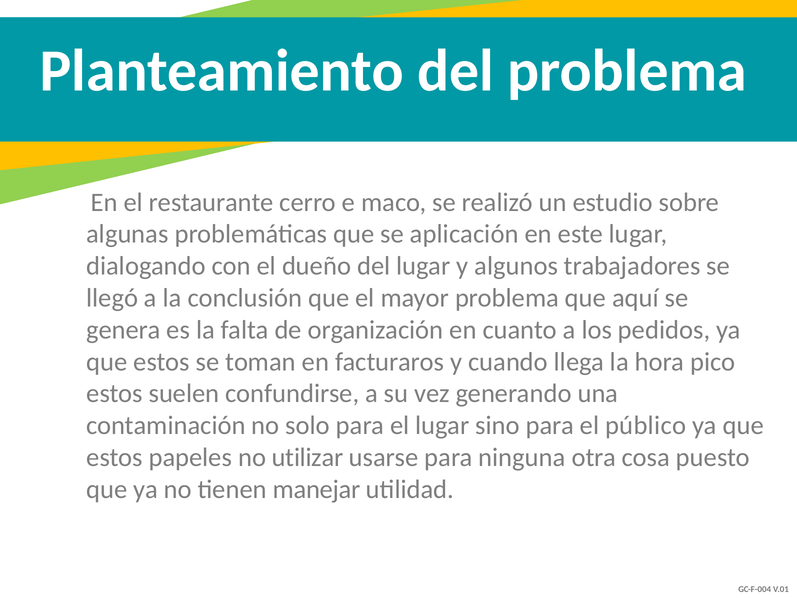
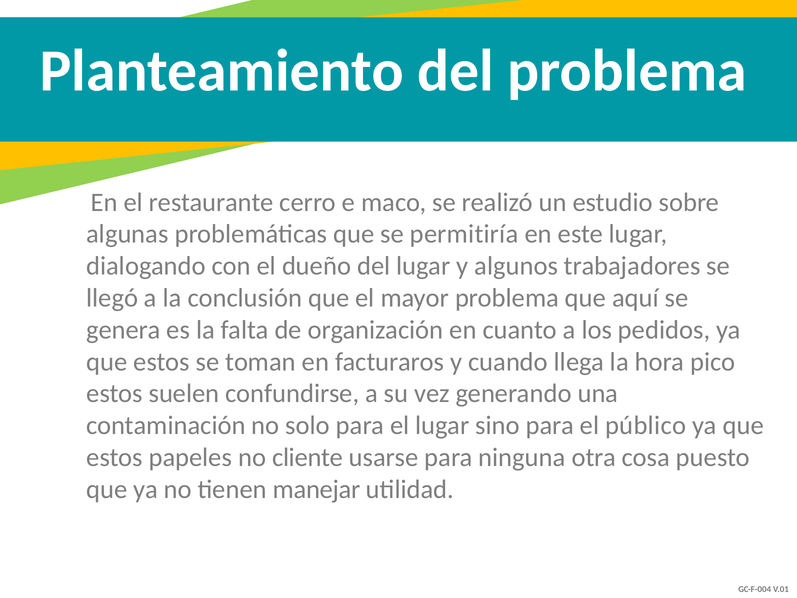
aplicación: aplicación -> permitiría
utilizar: utilizar -> cliente
